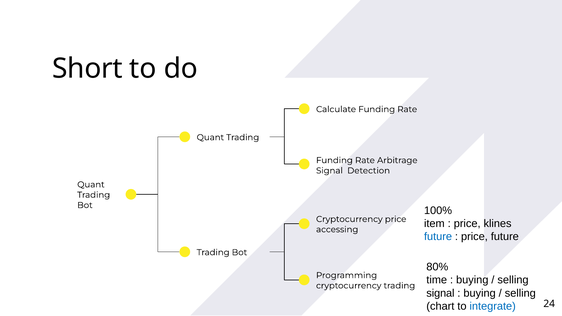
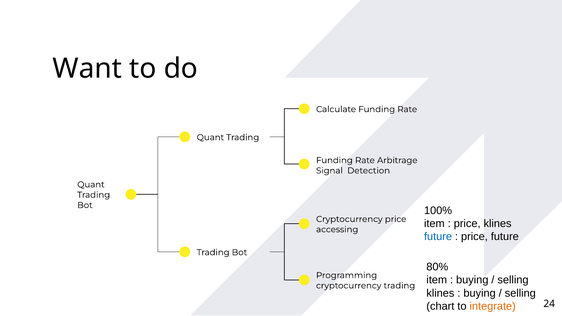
Short: Short -> Want
time at (437, 280): time -> item
signal at (440, 293): signal -> klines
integrate colour: blue -> orange
